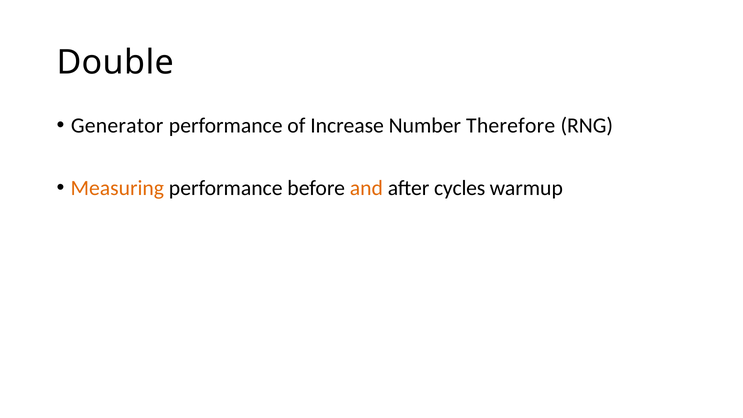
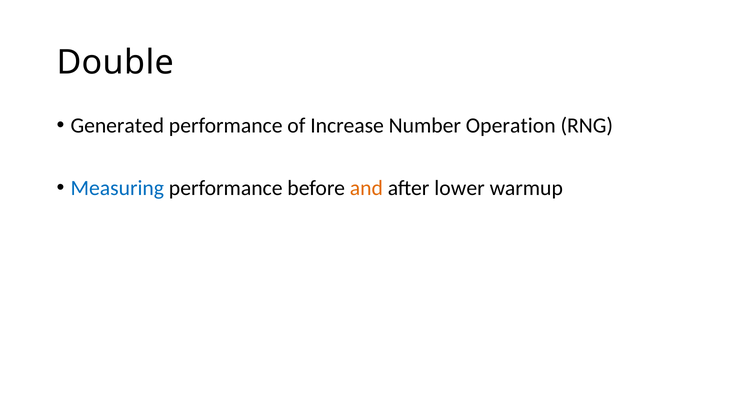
Generator: Generator -> Generated
Therefore: Therefore -> Operation
Measuring colour: orange -> blue
cycles: cycles -> lower
